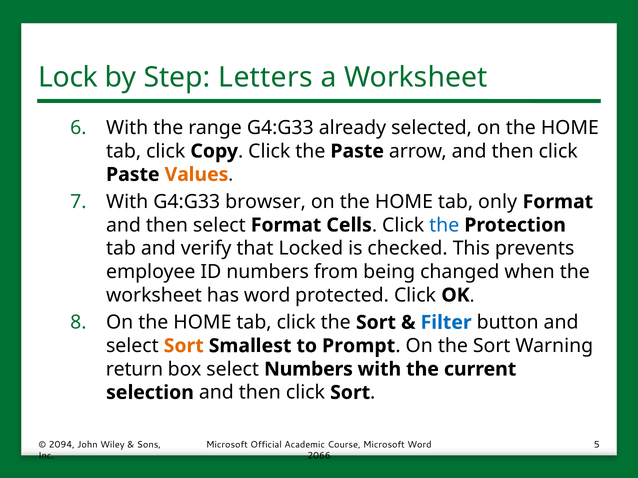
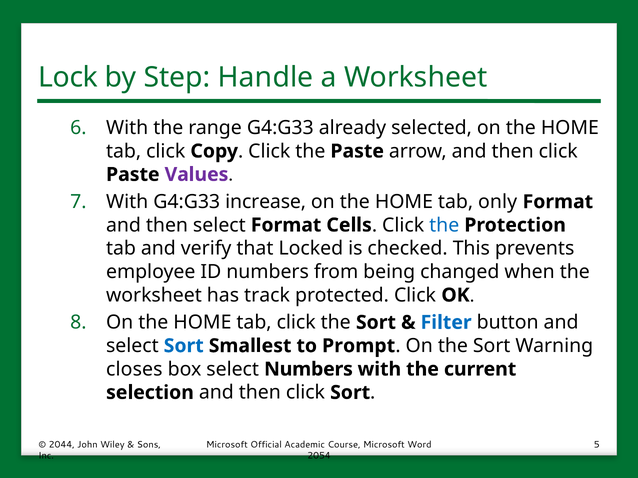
Letters: Letters -> Handle
Values colour: orange -> purple
browser: browser -> increase
has word: word -> track
Sort at (184, 346) colour: orange -> blue
return: return -> closes
2094: 2094 -> 2044
2066: 2066 -> 2054
